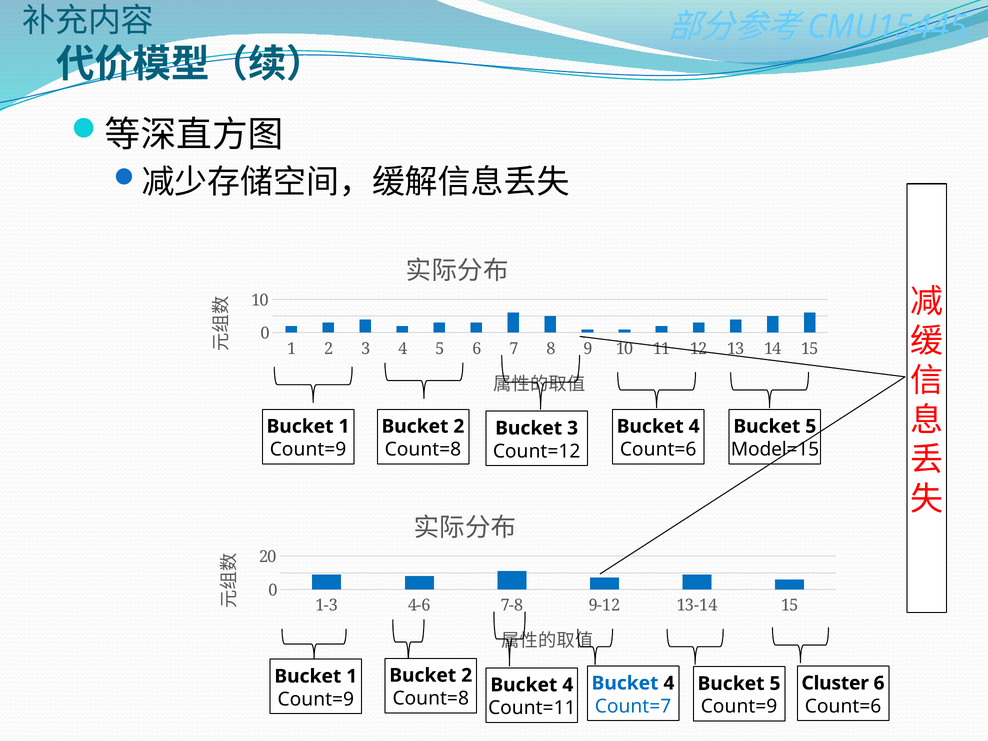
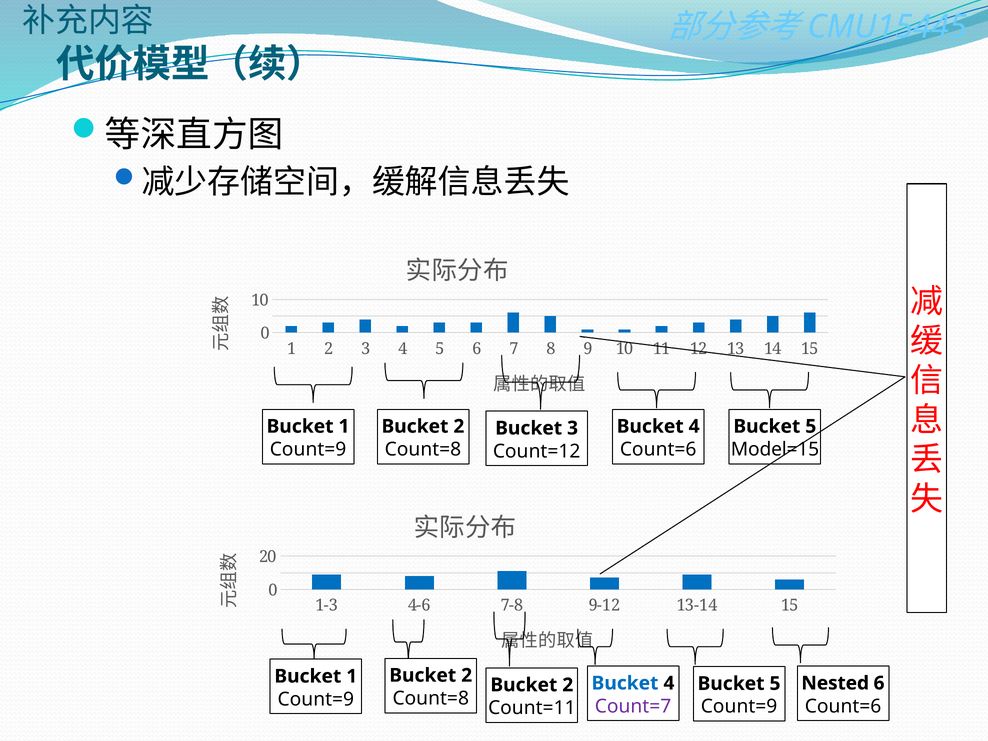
Cluster: Cluster -> Nested
4 at (568, 685): 4 -> 2
Count=7 colour: blue -> purple
